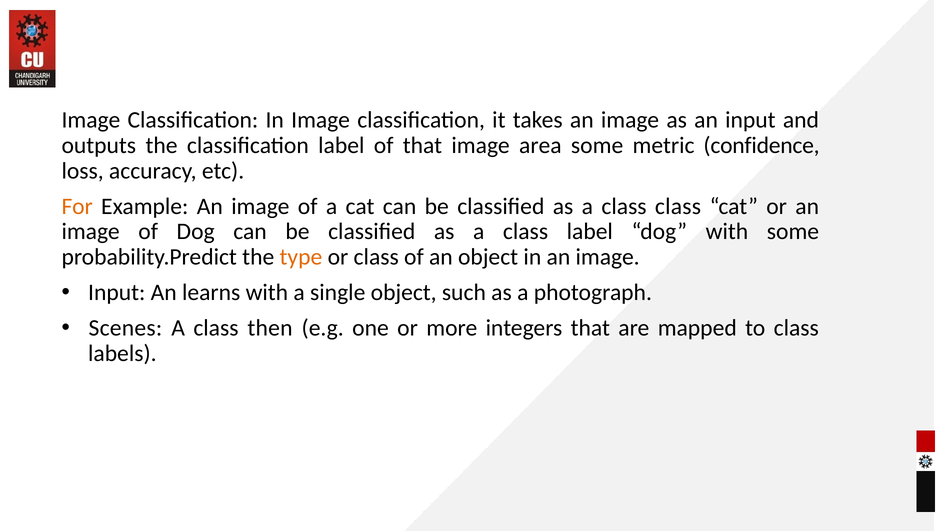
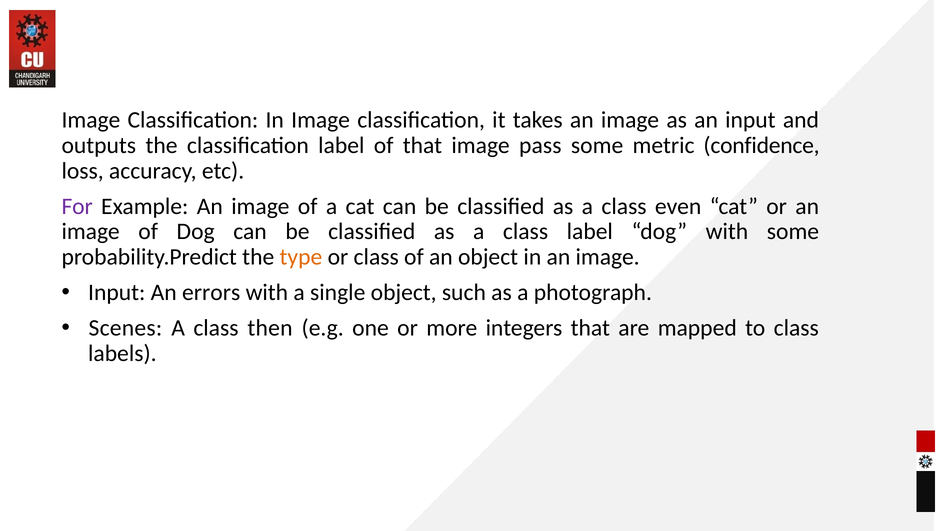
area: area -> pass
For colour: orange -> purple
class class: class -> even
learns: learns -> errors
